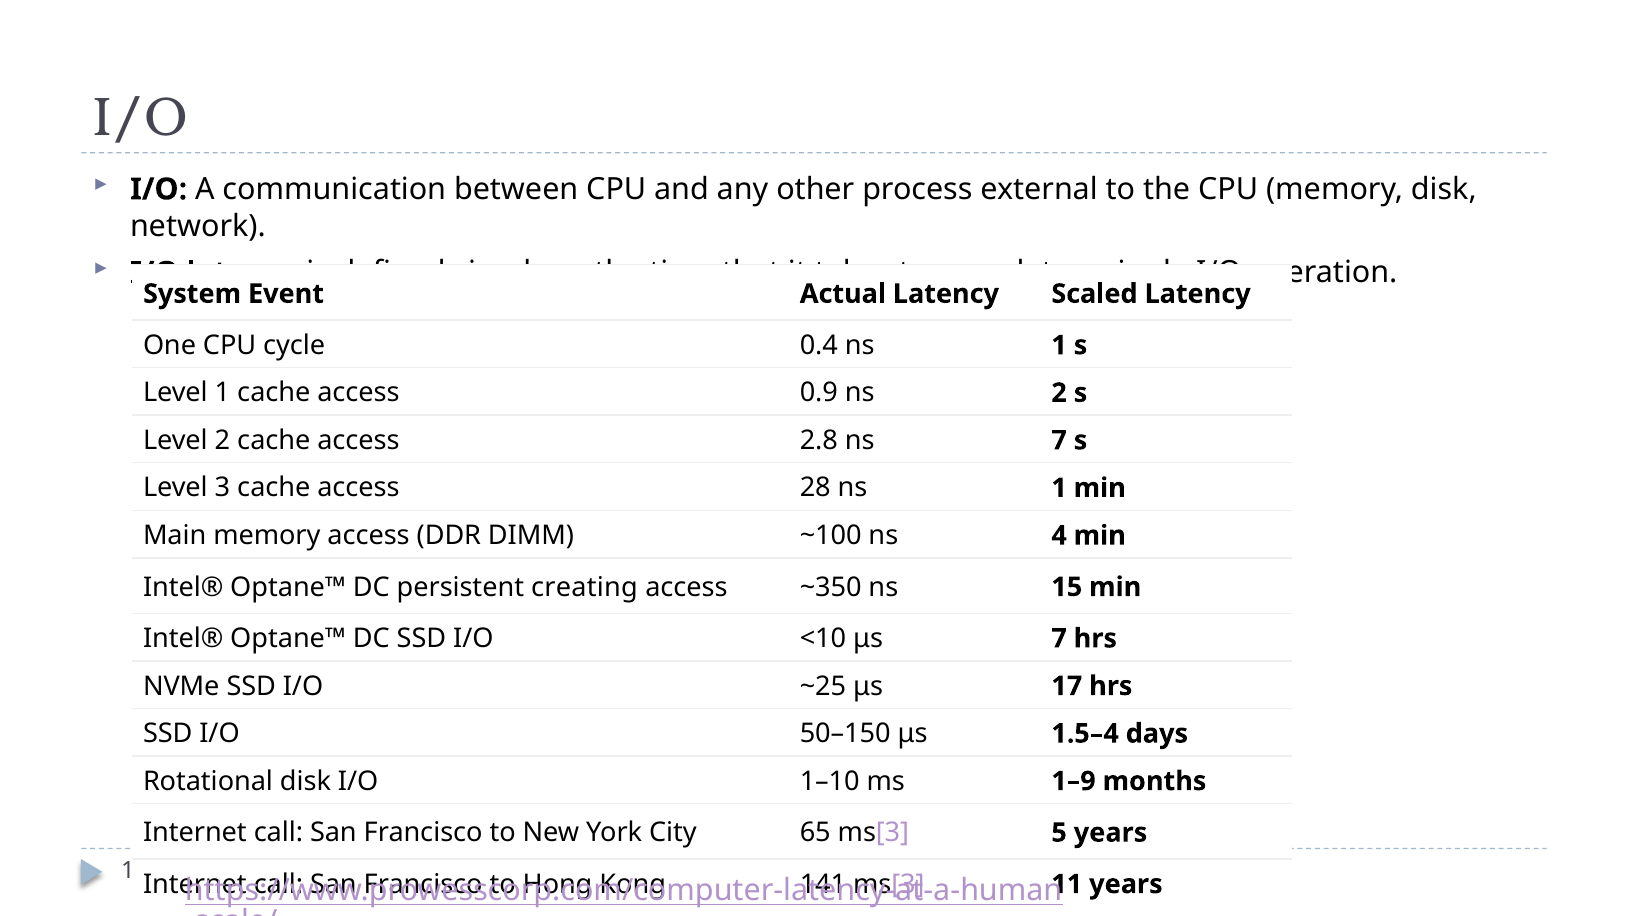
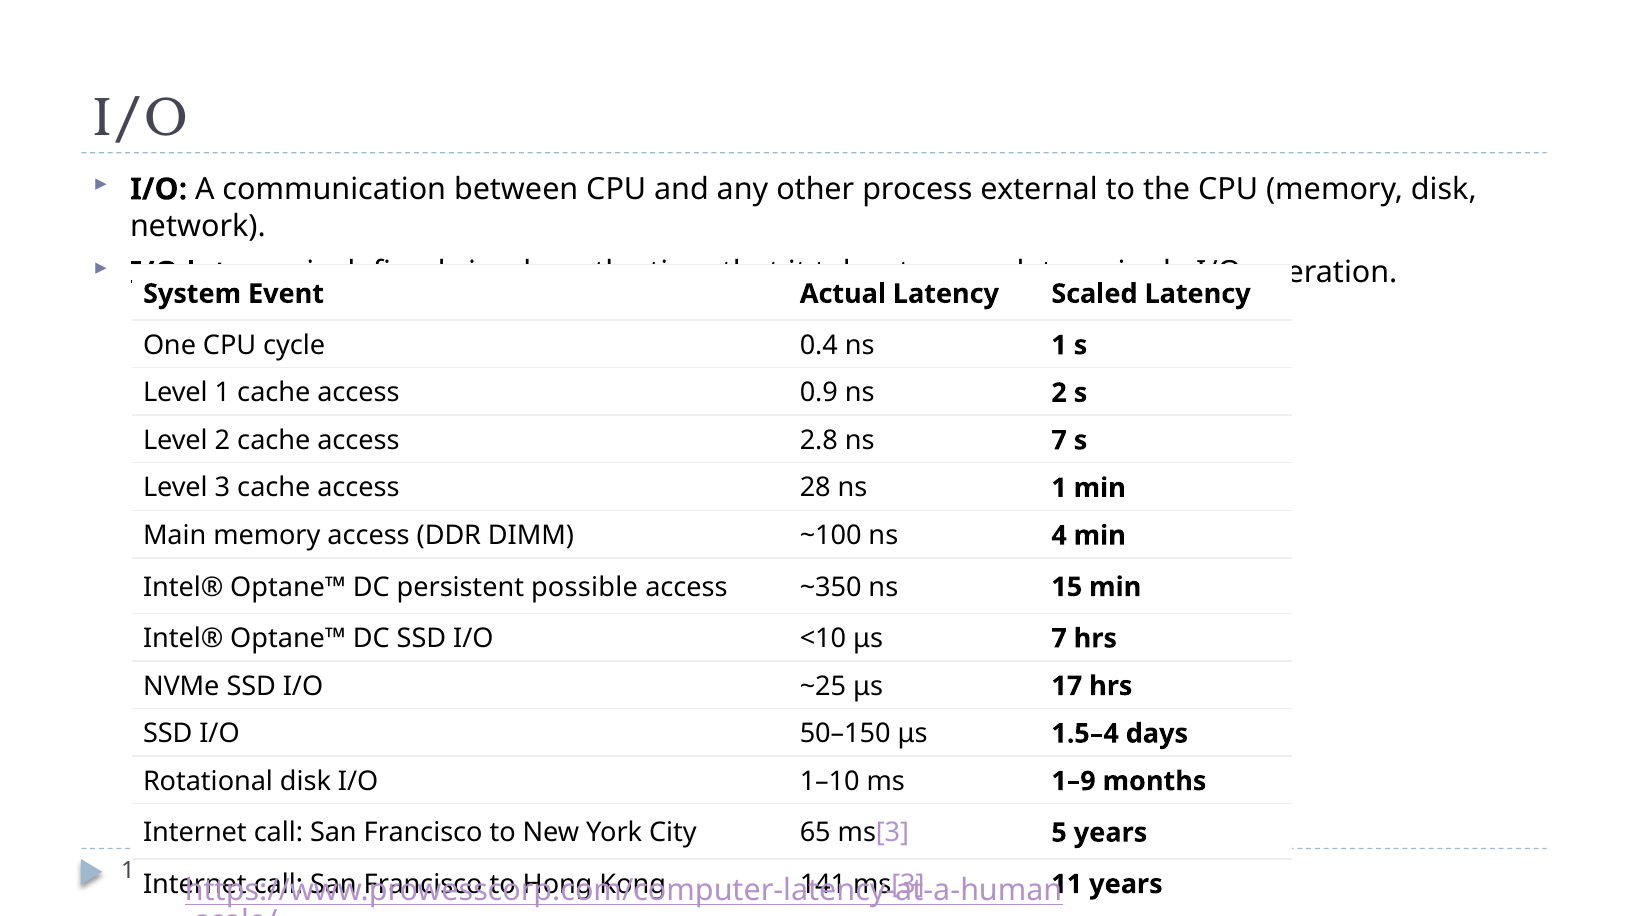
creating: creating -> possible
